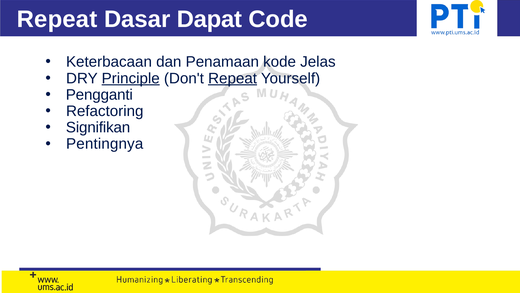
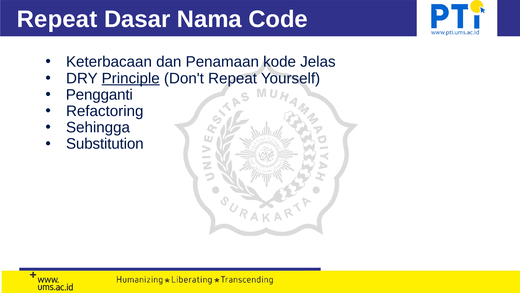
Dapat: Dapat -> Nama
Repeat at (233, 78) underline: present -> none
Signifikan: Signifikan -> Sehingga
Pentingnya: Pentingnya -> Substitution
